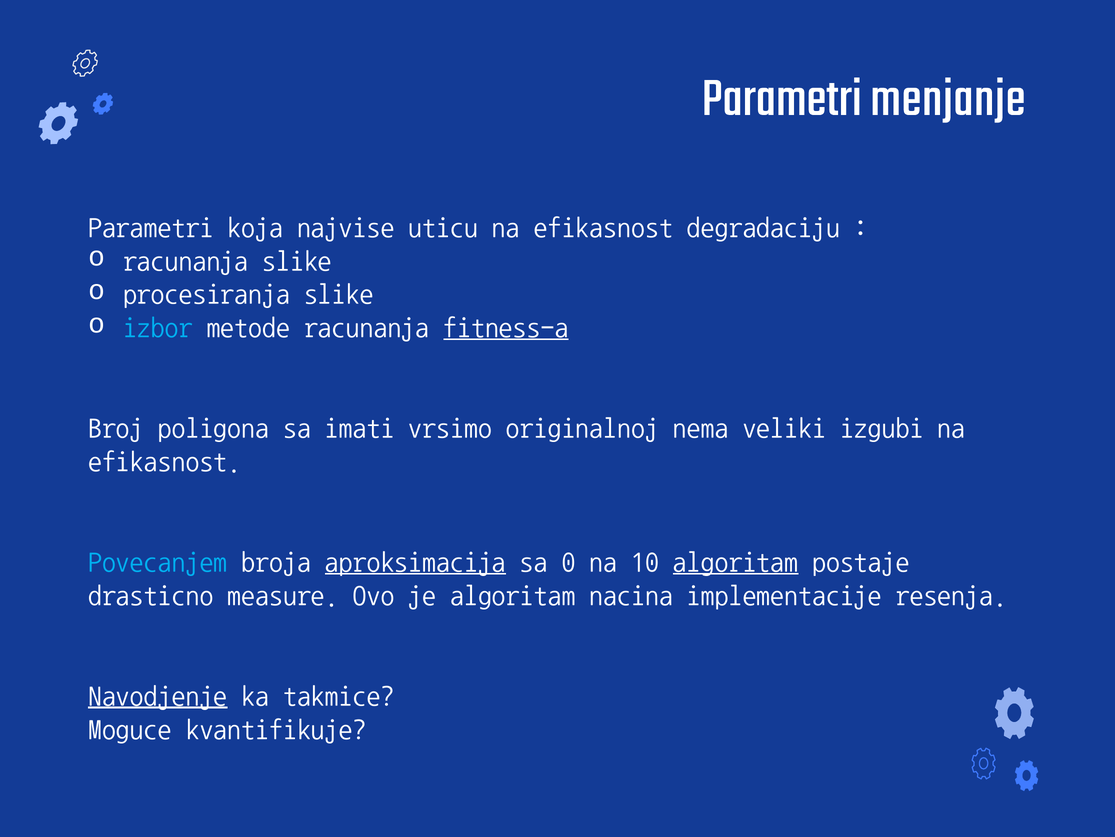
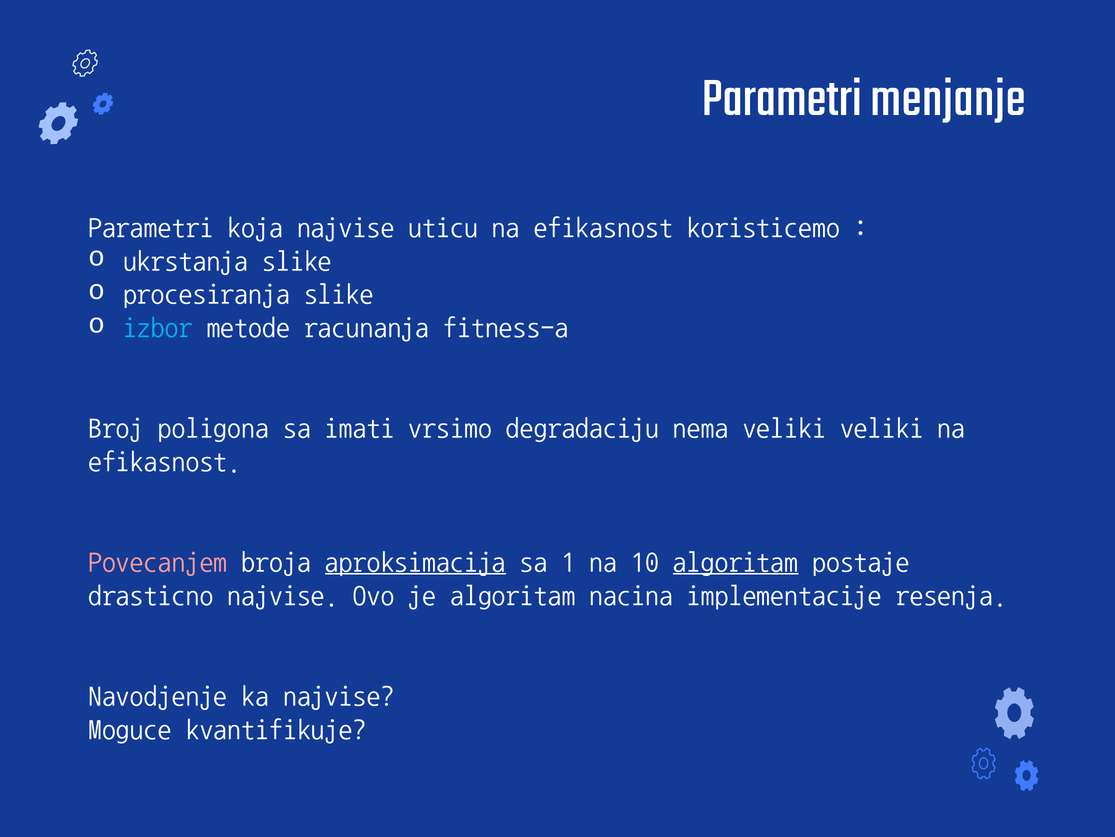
degradaciju: degradaciju -> koristicemo
racunanja at (186, 260): racunanja -> ukrstanja
fitness-a underline: present -> none
originalnoj: originalnoj -> degradaciju
veliki izgubi: izgubi -> veliki
Povecanjem colour: light blue -> pink
0: 0 -> 1
drasticno measure: measure -> najvise
Navodjenje underline: present -> none
ka takmice: takmice -> najvise
